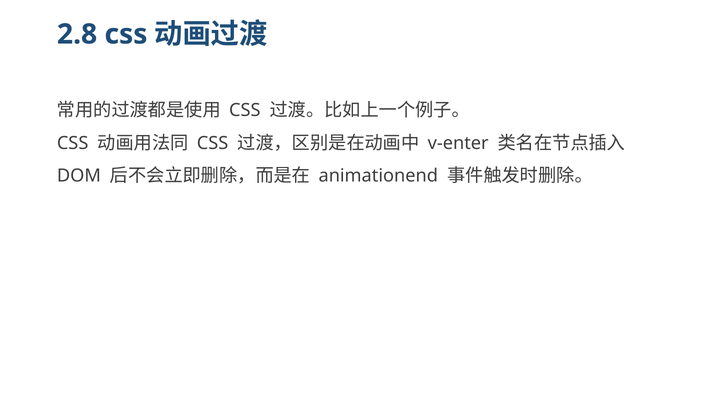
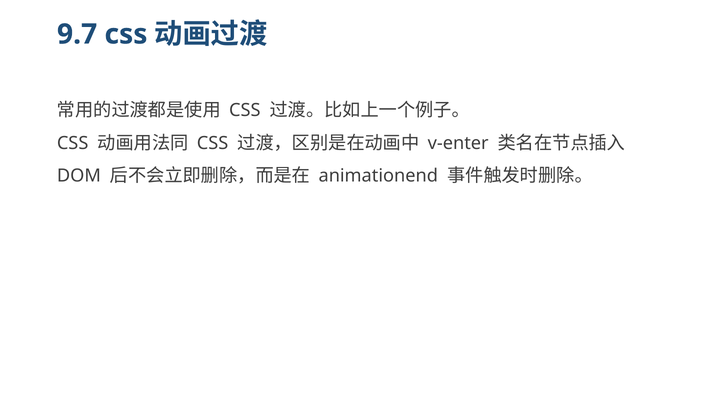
2.8: 2.8 -> 9.7
